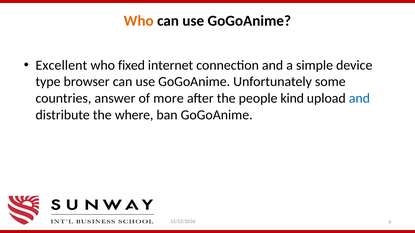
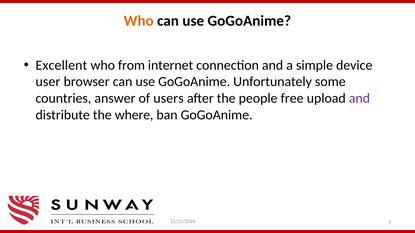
fixed: fixed -> from
type: type -> user
more: more -> users
kind: kind -> free
and at (359, 99) colour: blue -> purple
